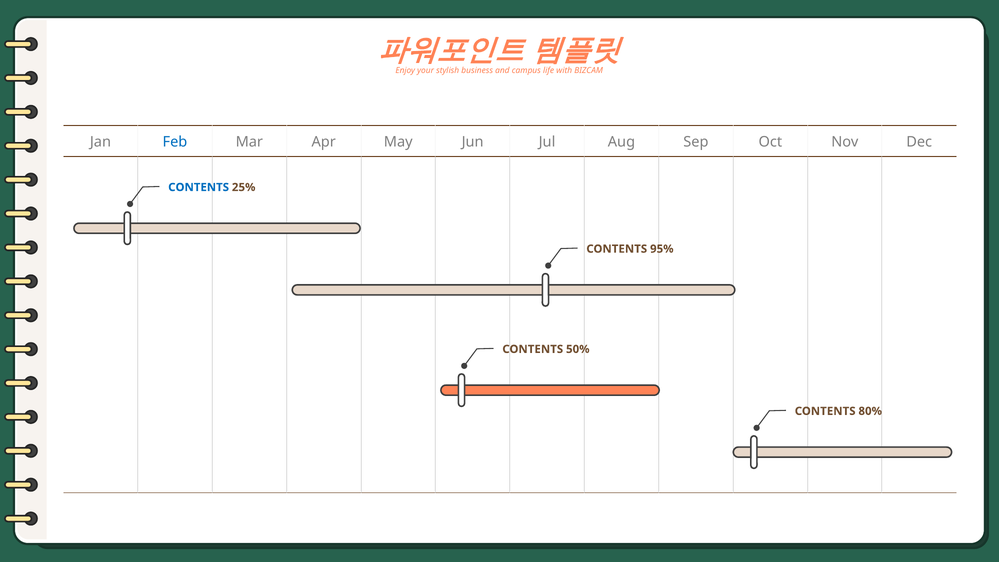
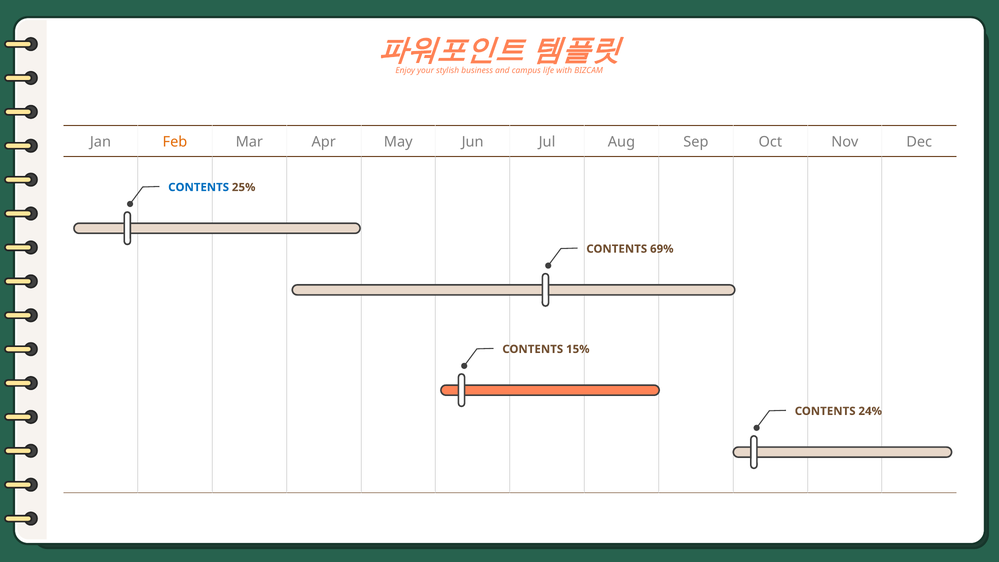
Feb colour: blue -> orange
95%: 95% -> 69%
50%: 50% -> 15%
80%: 80% -> 24%
